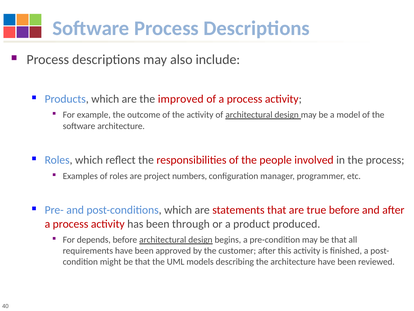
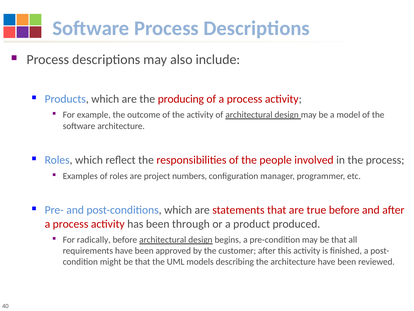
improved: improved -> producing
depends: depends -> radically
